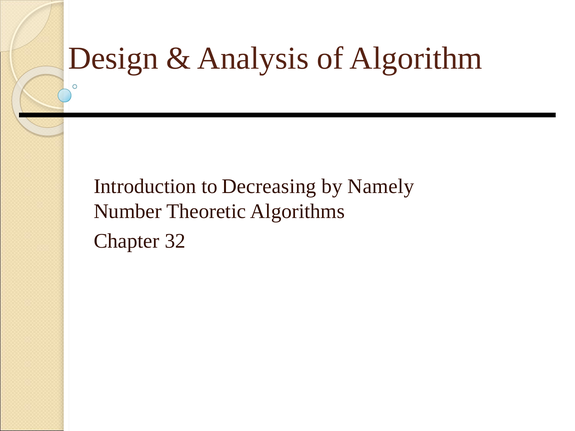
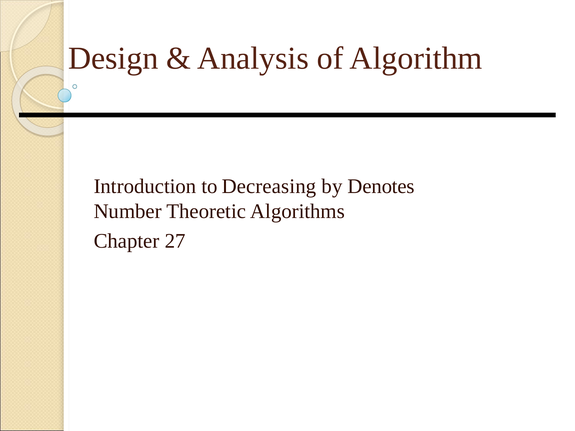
Namely: Namely -> Denotes
32: 32 -> 27
